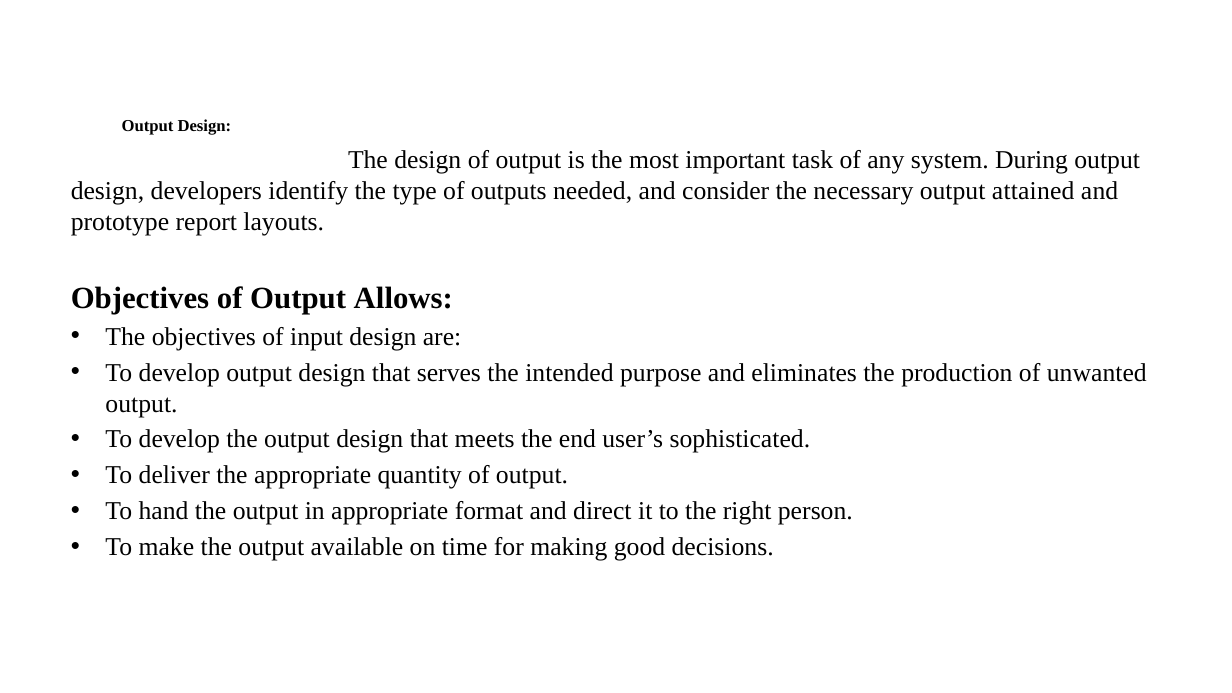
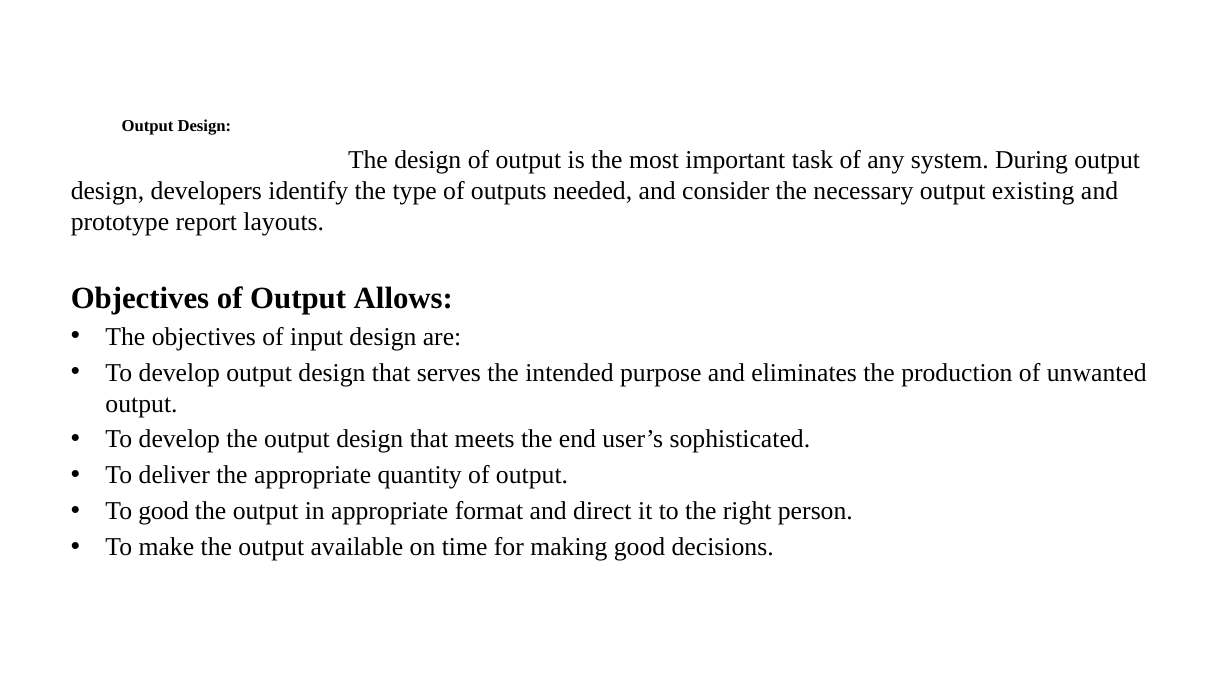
attained: attained -> existing
To hand: hand -> good
